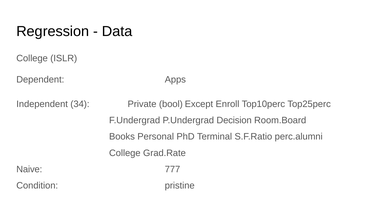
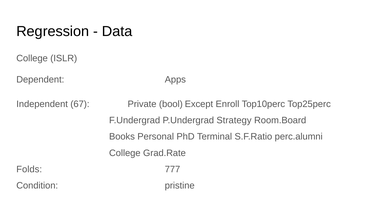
34: 34 -> 67
Decision: Decision -> Strategy
Naive: Naive -> Folds
